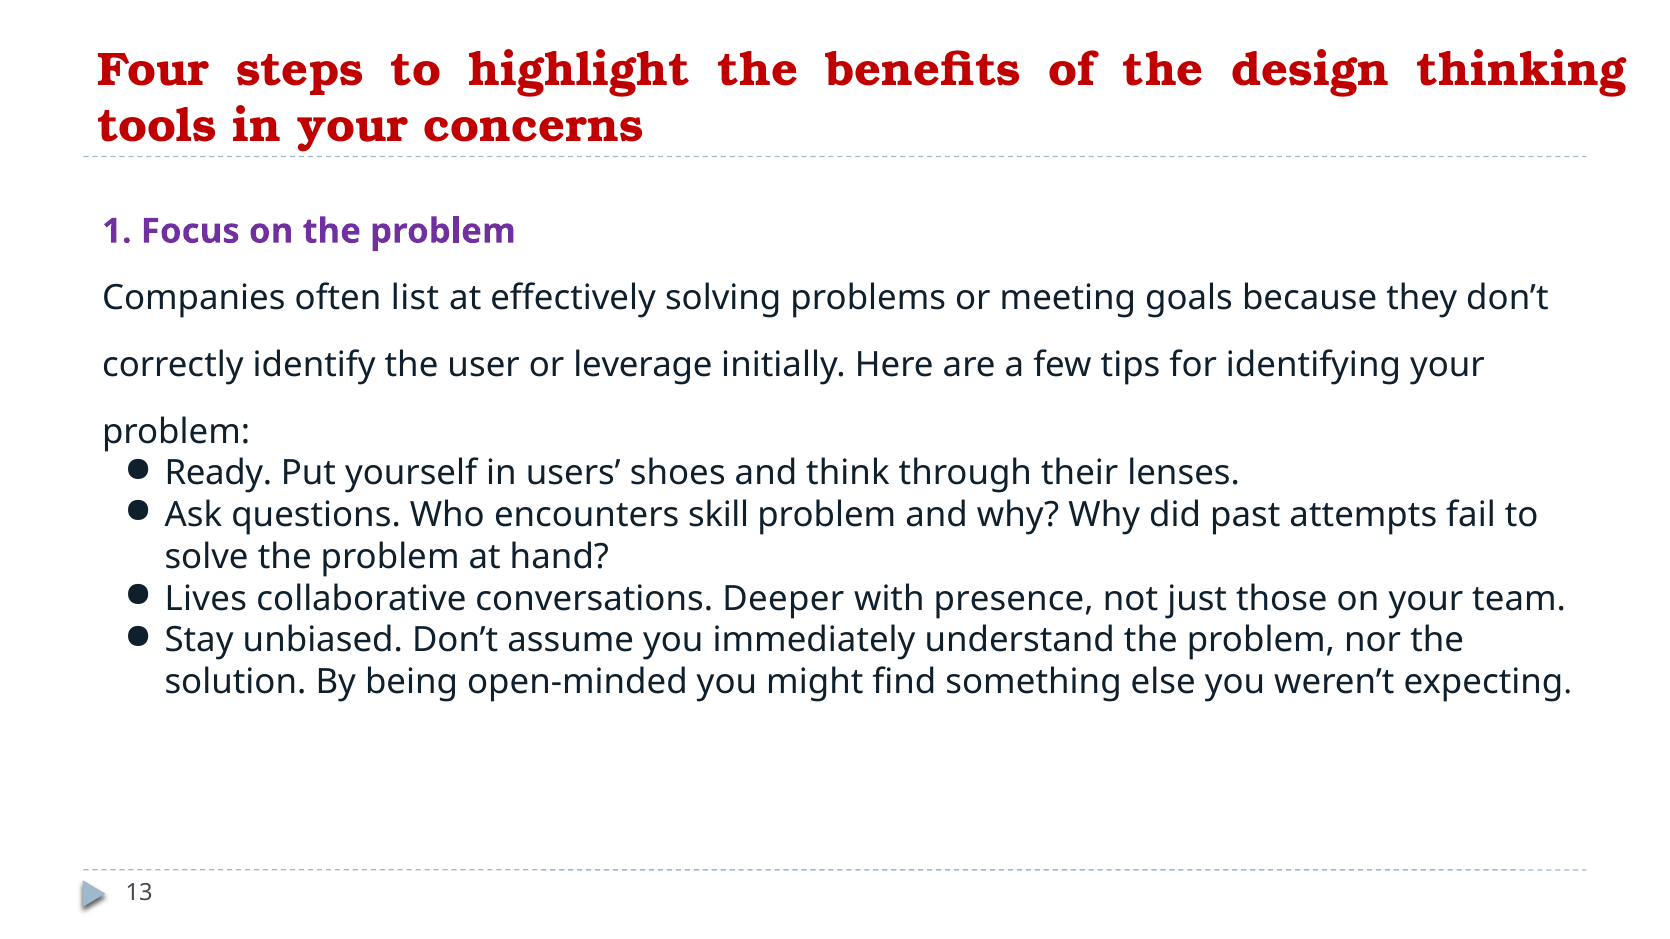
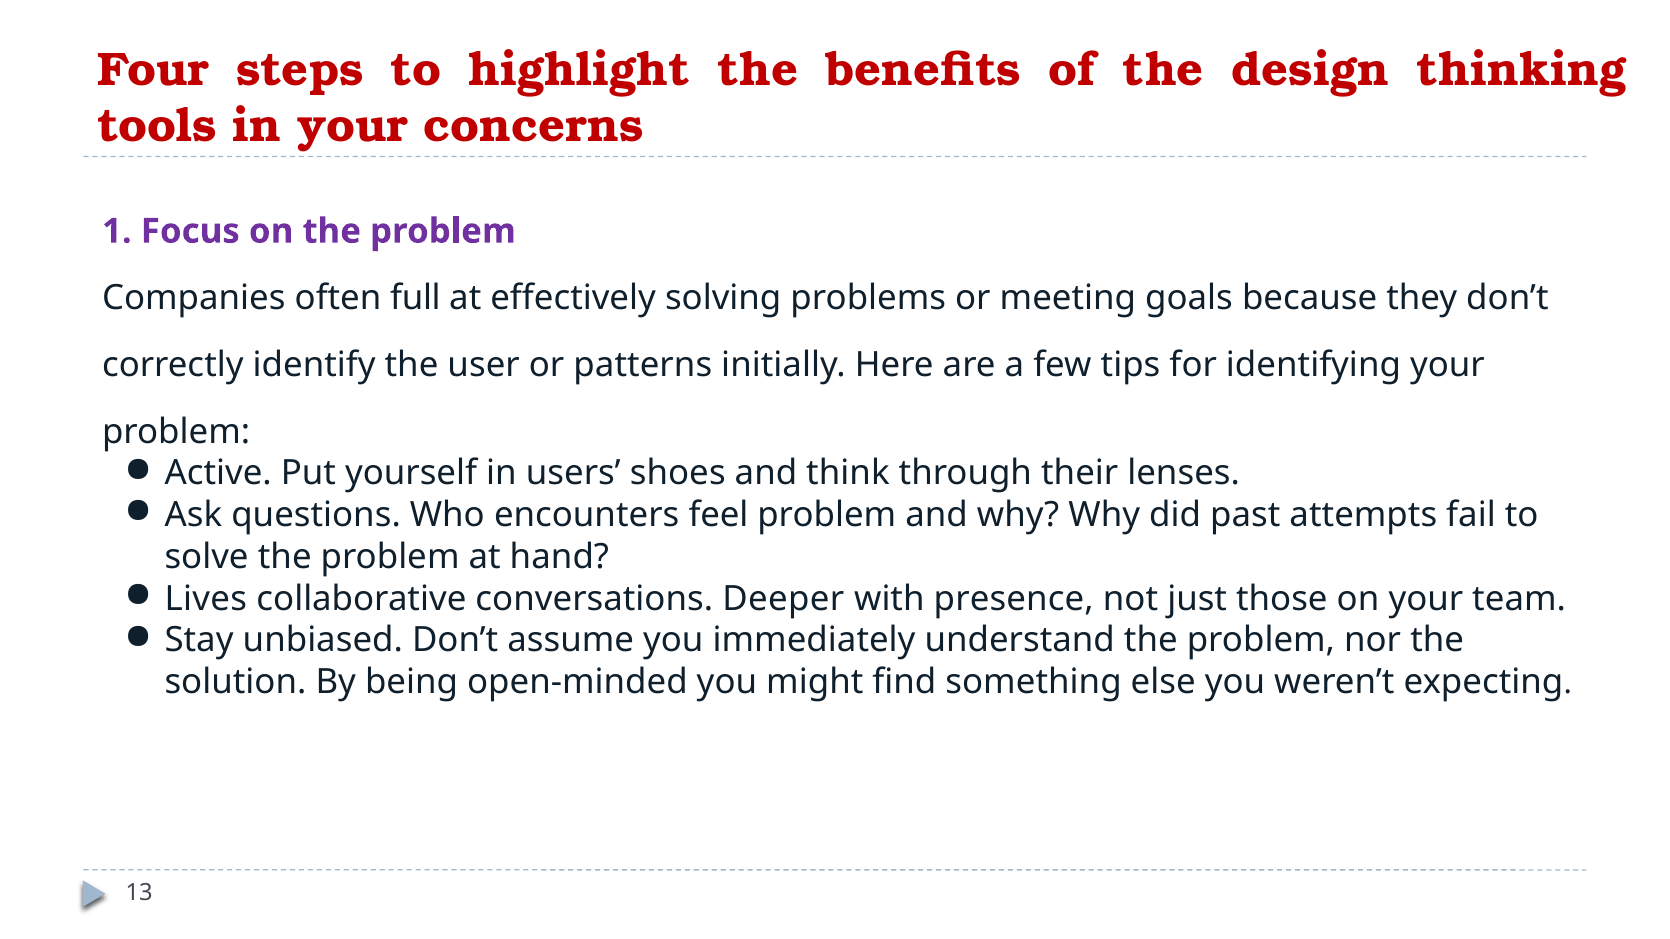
list: list -> full
leverage: leverage -> patterns
Ready: Ready -> Active
skill: skill -> feel
